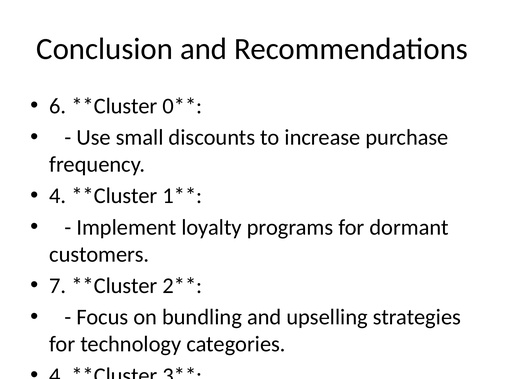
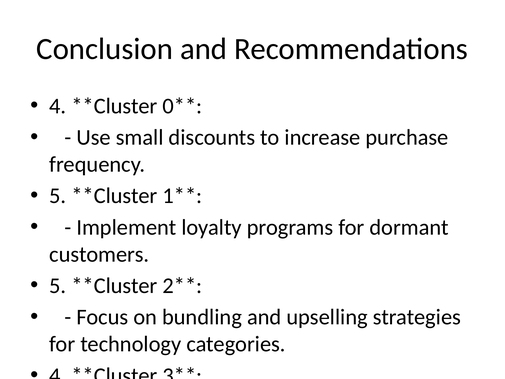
6 at (58, 106): 6 -> 4
4 at (58, 196): 4 -> 5
7 at (58, 286): 7 -> 5
